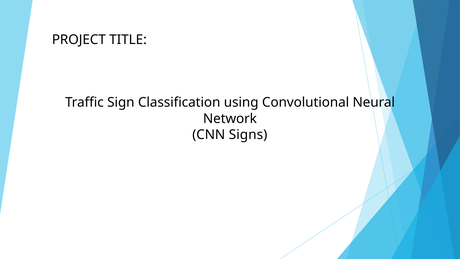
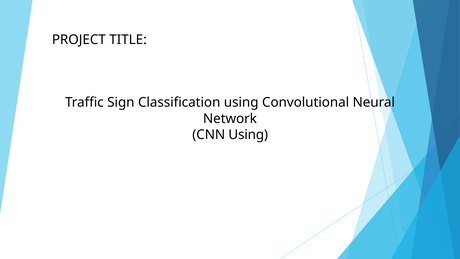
CNN Signs: Signs -> Using
